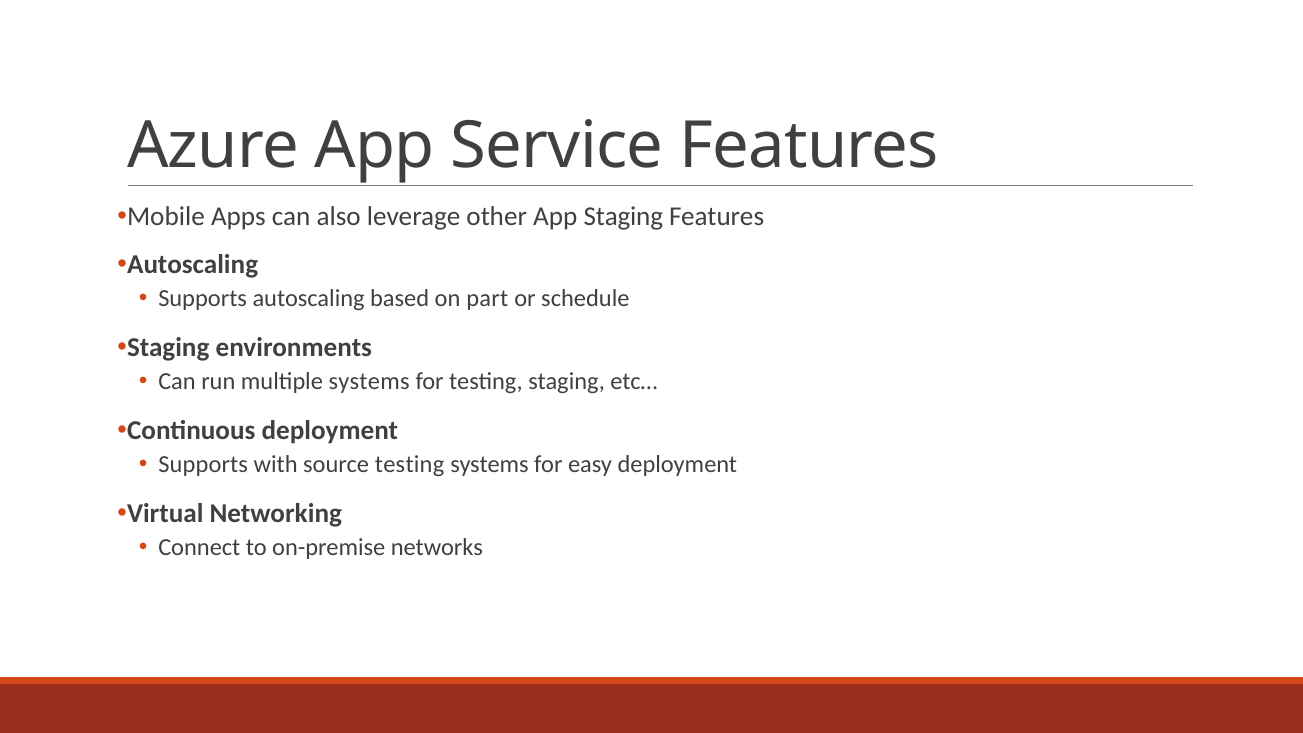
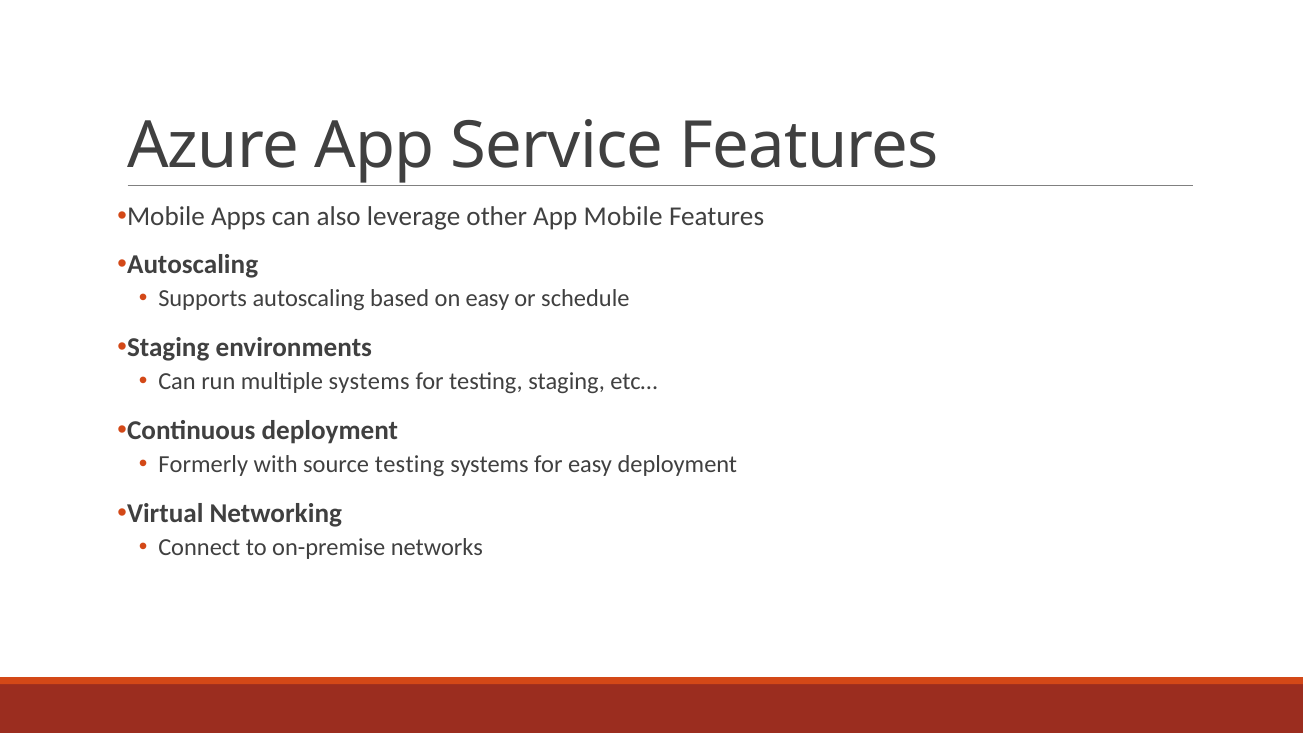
App Staging: Staging -> Mobile
on part: part -> easy
Supports at (203, 464): Supports -> Formerly
